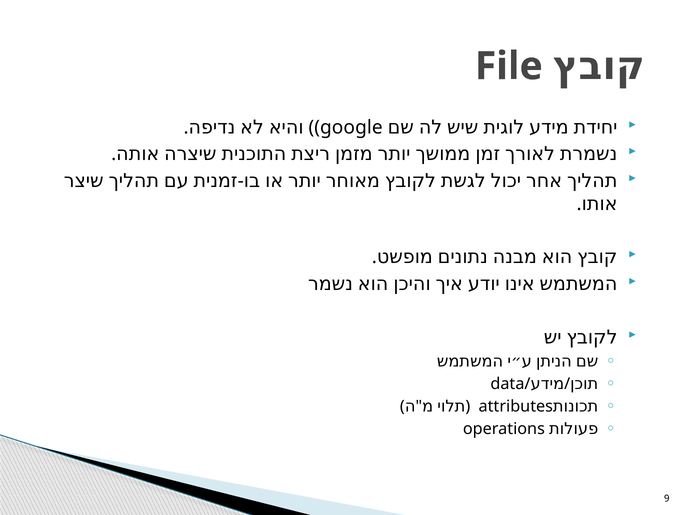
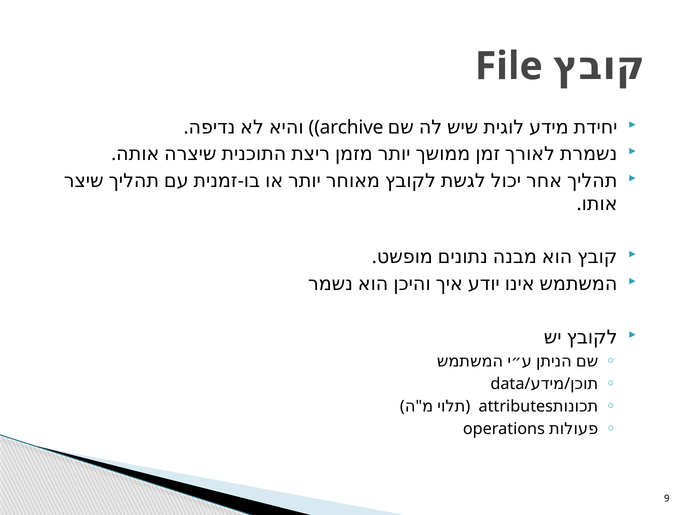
google: google -> archive
